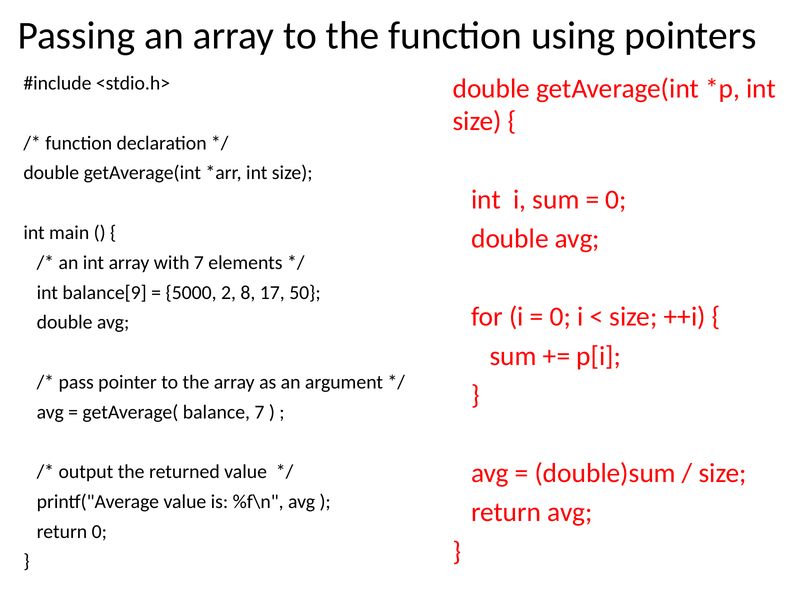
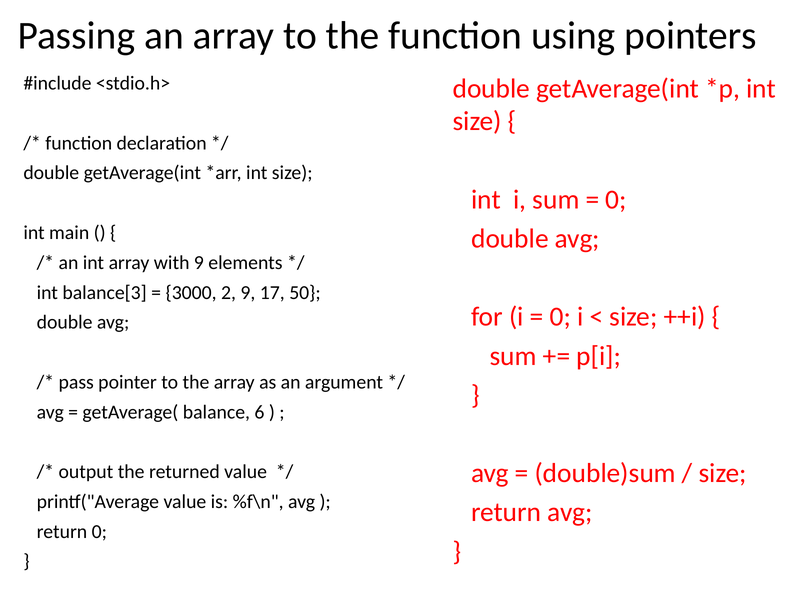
with 7: 7 -> 9
balance[9: balance[9 -> balance[3
5000: 5000 -> 3000
2 8: 8 -> 9
balance 7: 7 -> 6
